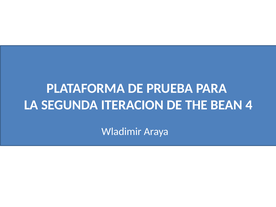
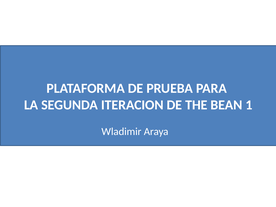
4: 4 -> 1
